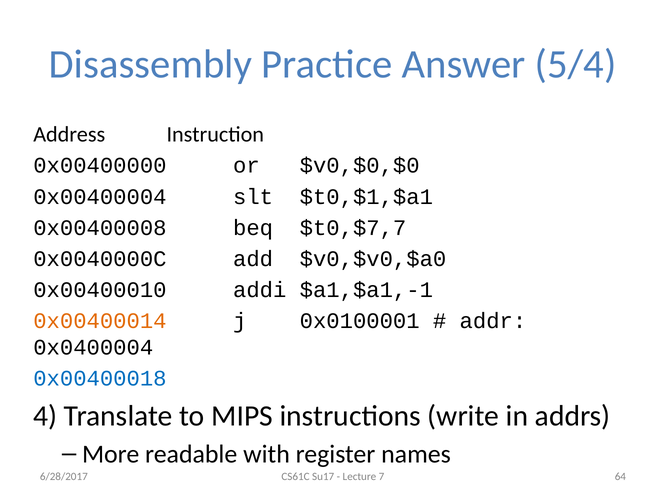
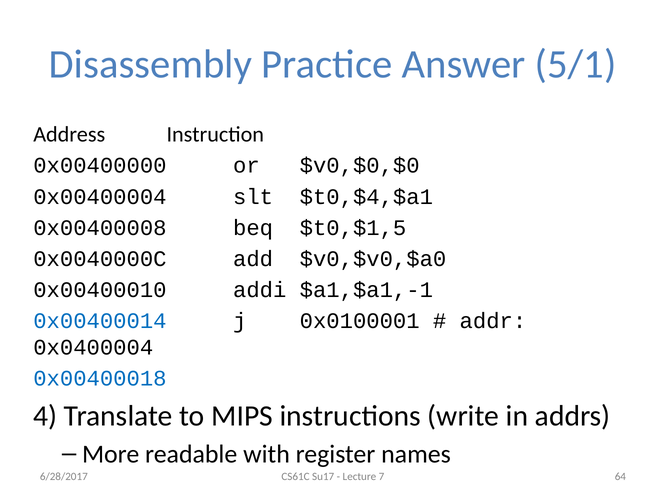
5/4: 5/4 -> 5/1
$t0,$1,$a1: $t0,$1,$a1 -> $t0,$4,$a1
$t0,$7,7: $t0,$7,7 -> $t0,$1,5
0x00400014 colour: orange -> blue
